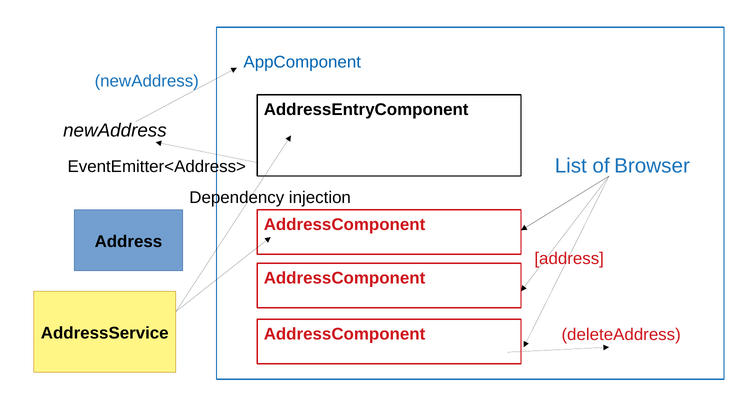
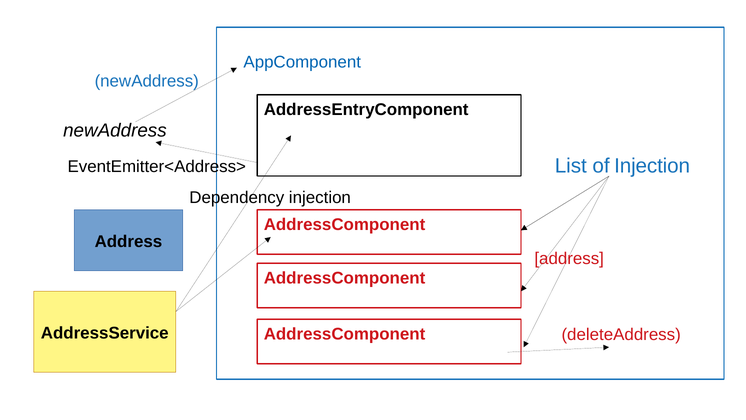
of Browser: Browser -> Injection
